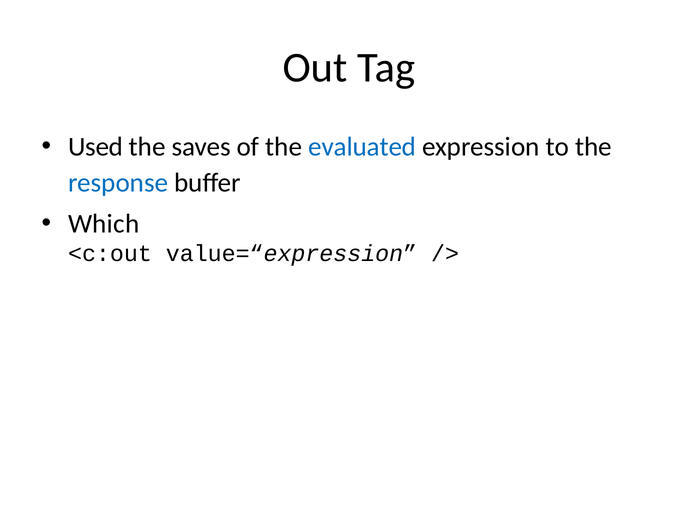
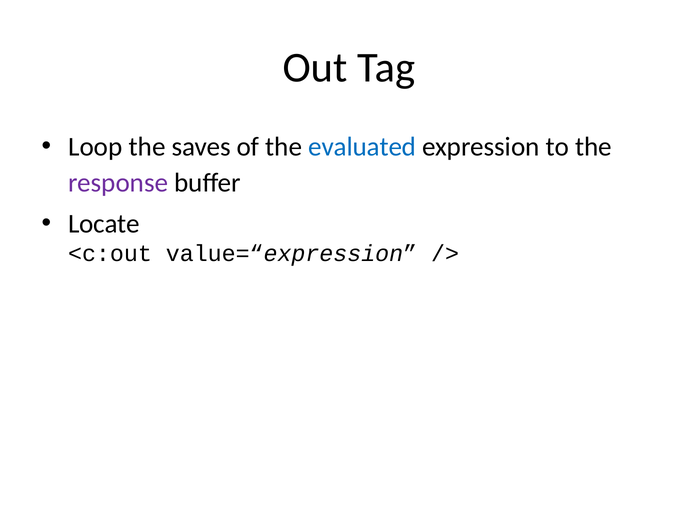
Used: Used -> Loop
response colour: blue -> purple
Which: Which -> Locate
